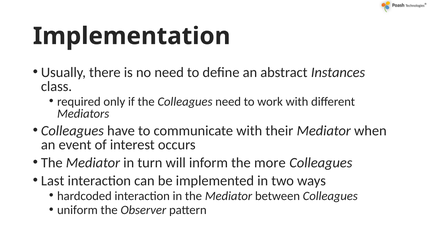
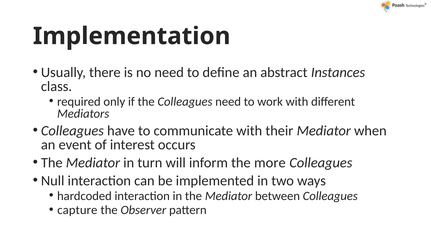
Last: Last -> Null
uniform: uniform -> capture
